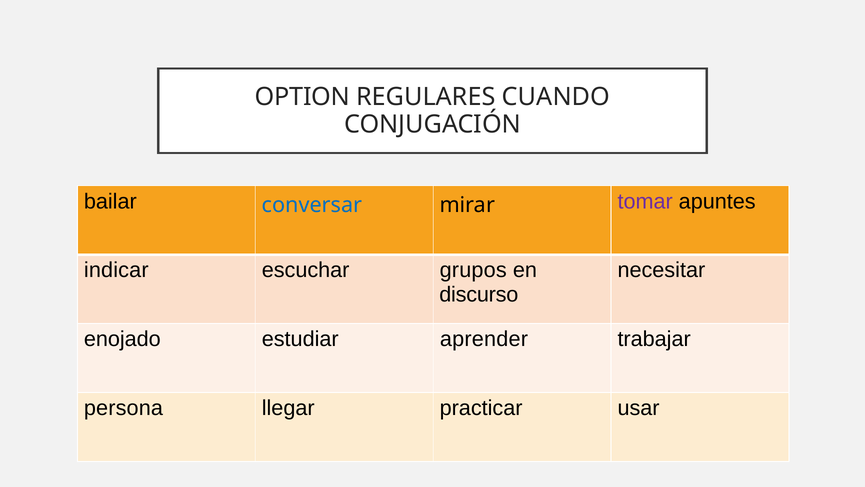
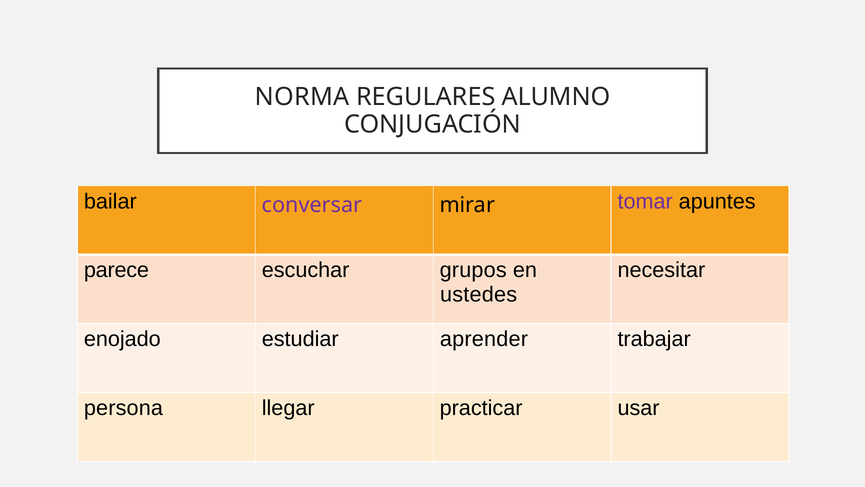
OPTION: OPTION -> NORMA
CUANDO: CUANDO -> ALUMNO
conversar colour: blue -> purple
indicar: indicar -> parece
discurso: discurso -> ustedes
